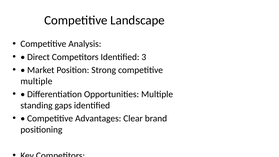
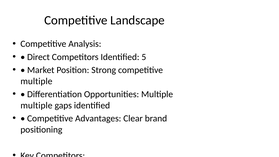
3: 3 -> 5
standing at (37, 105): standing -> multiple
